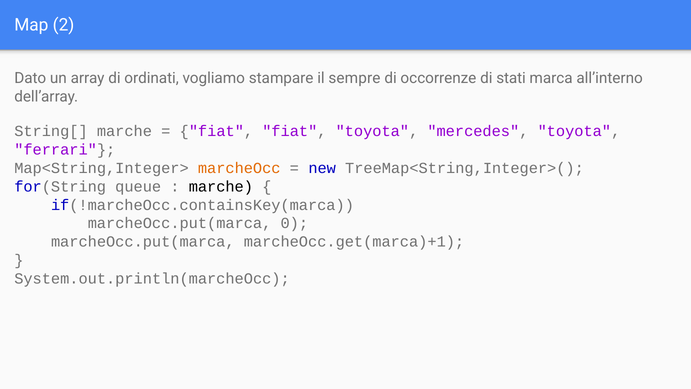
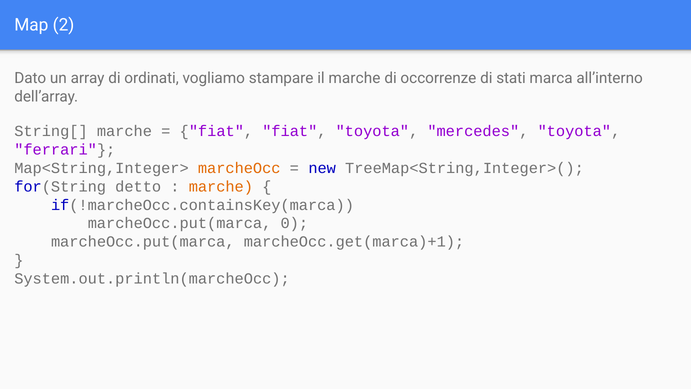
il sempre: sempre -> marche
queue: queue -> detto
marche at (221, 186) colour: black -> orange
